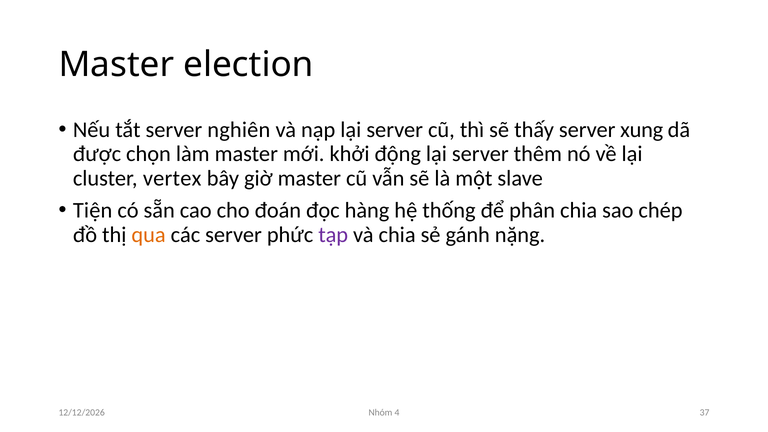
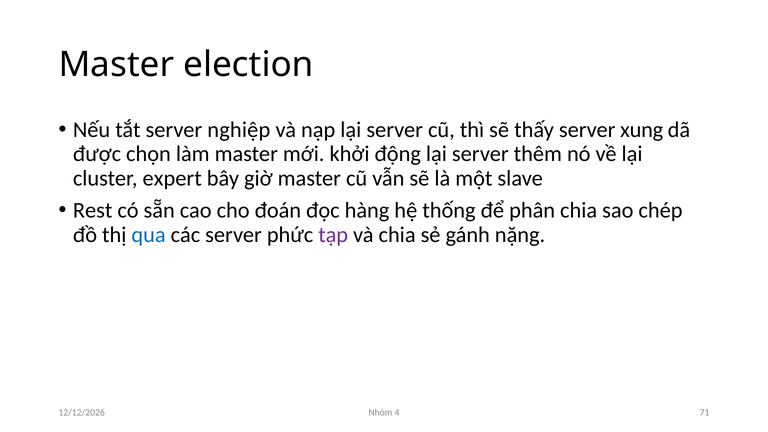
nghiên: nghiên -> nghiệp
vertex: vertex -> expert
Tiện: Tiện -> Rest
qua colour: orange -> blue
37: 37 -> 71
